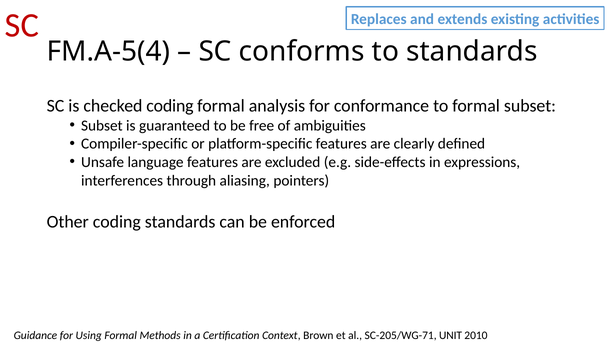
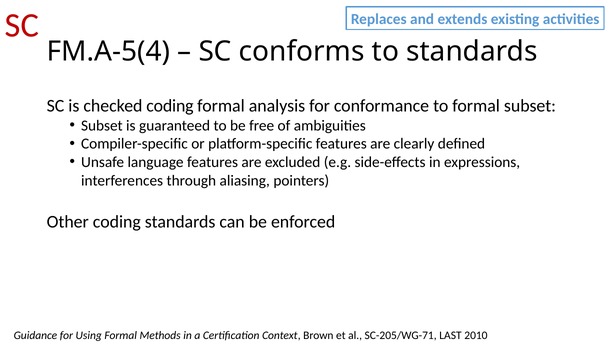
UNIT: UNIT -> LAST
